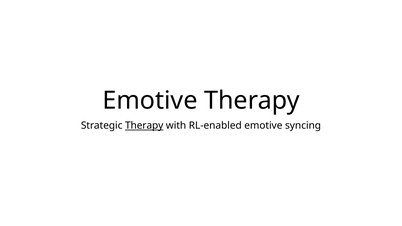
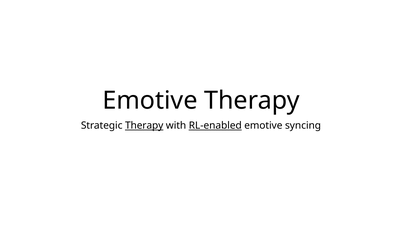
RL-enabled underline: none -> present
